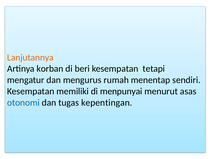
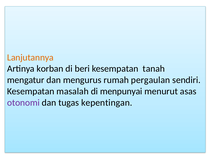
tetapi: tetapi -> tanah
menentap: menentap -> pergaulan
memiliki: memiliki -> masalah
otonomi colour: blue -> purple
